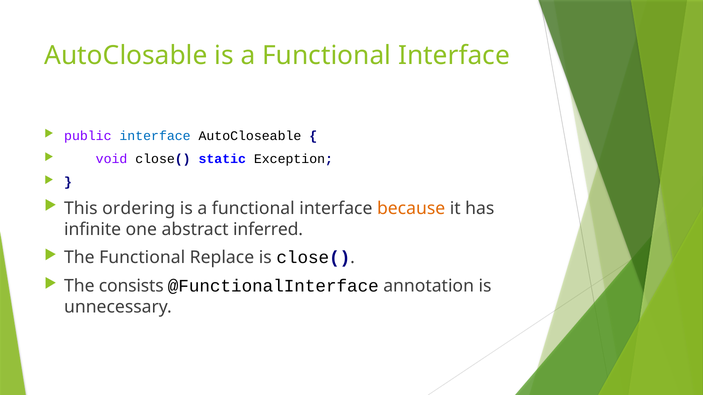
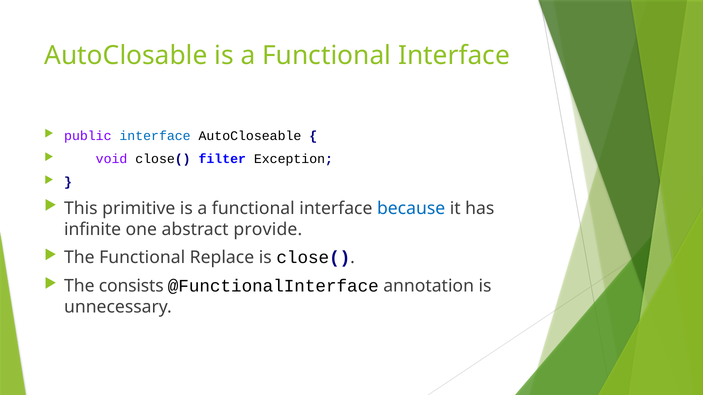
static: static -> filter
ordering: ordering -> primitive
because colour: orange -> blue
inferred: inferred -> provide
